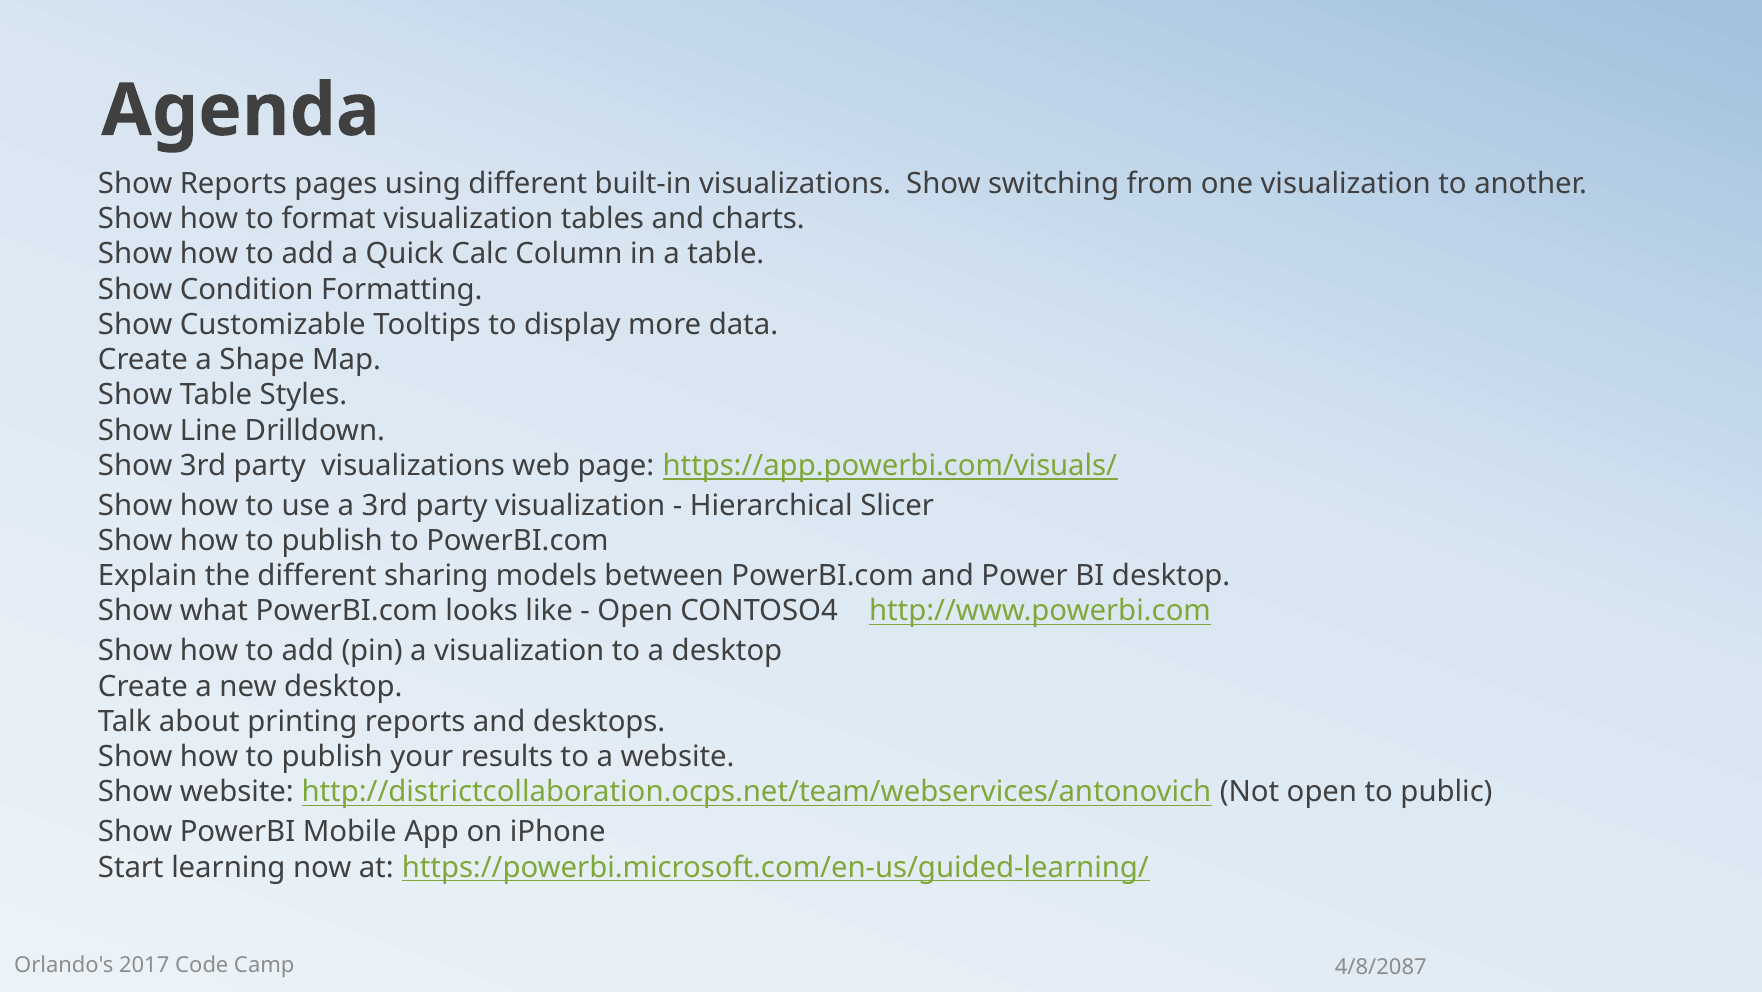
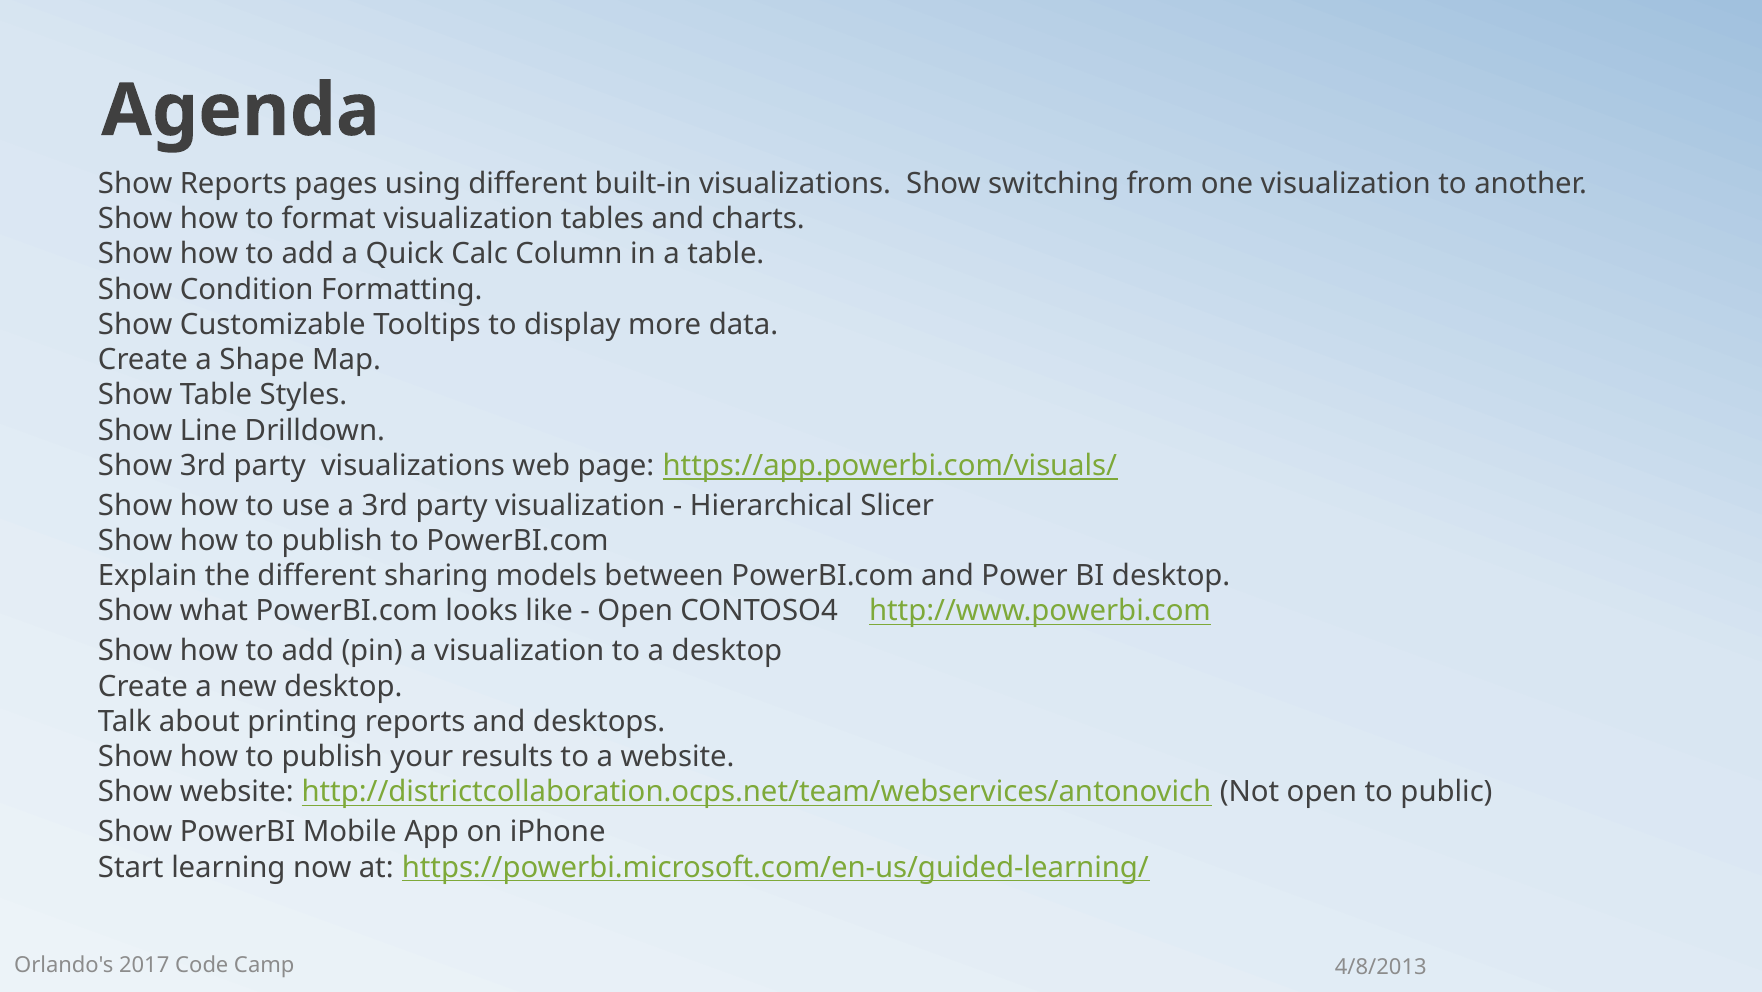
4/8/2087: 4/8/2087 -> 4/8/2013
